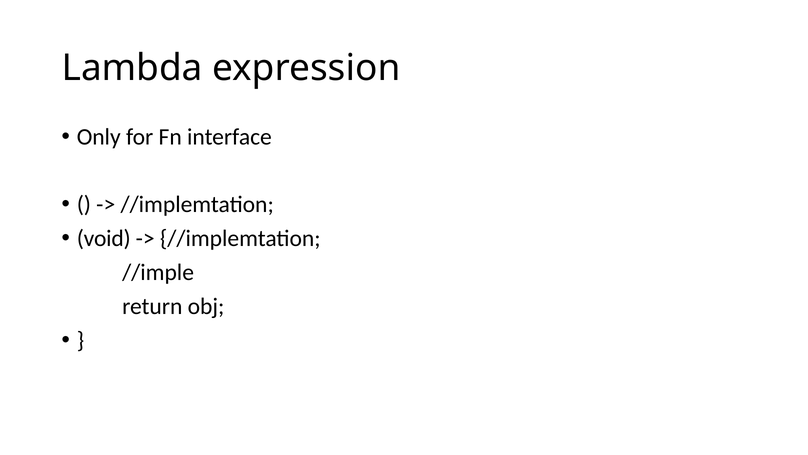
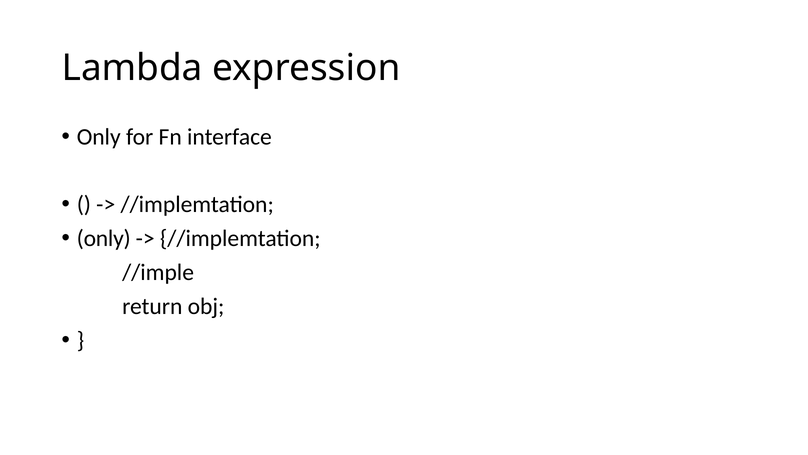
void at (104, 238): void -> only
